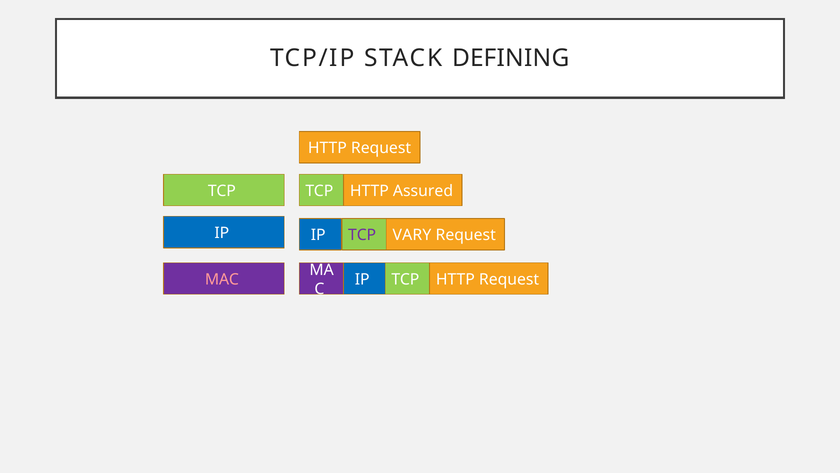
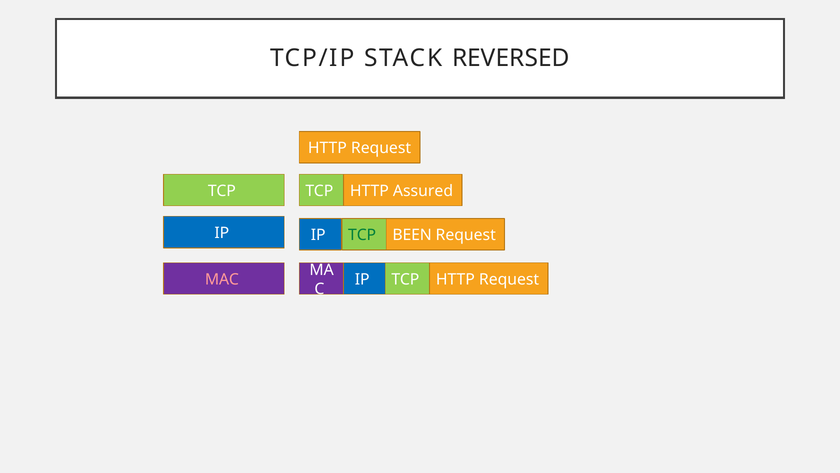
DEFINING: DEFINING -> REVERSED
TCP at (362, 235) colour: purple -> green
VARY: VARY -> BEEN
